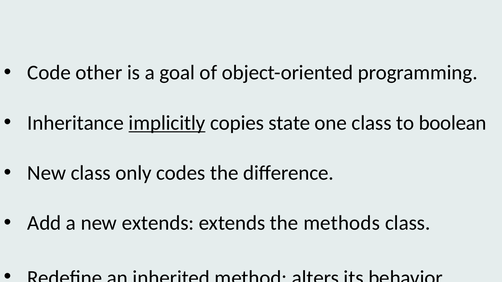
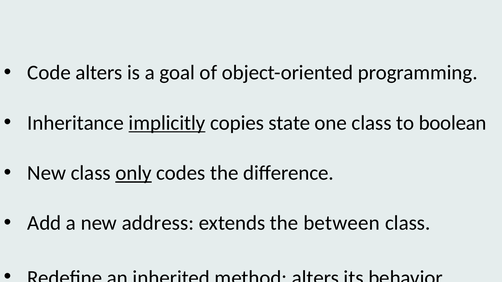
Code other: other -> alters
only underline: none -> present
new extends: extends -> address
methods: methods -> between
